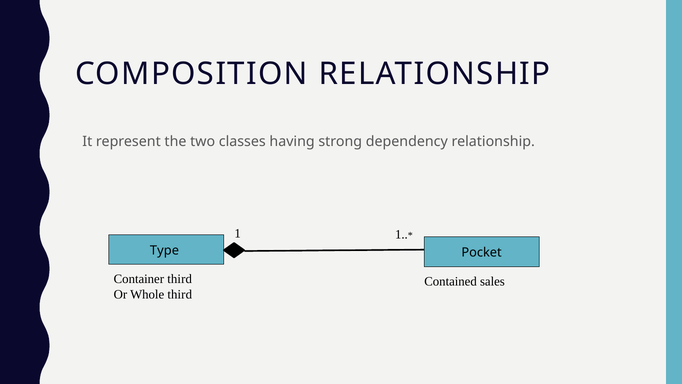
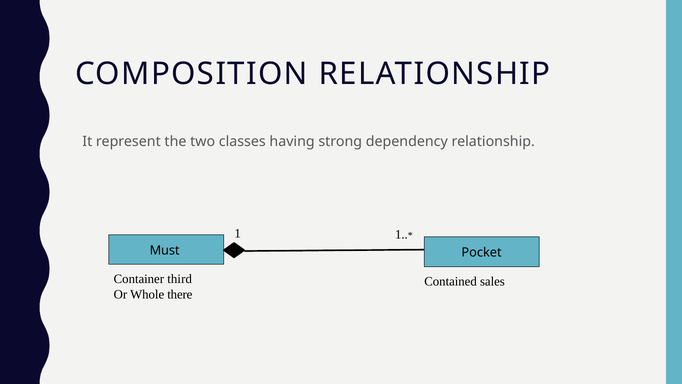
Type: Type -> Must
Whole third: third -> there
